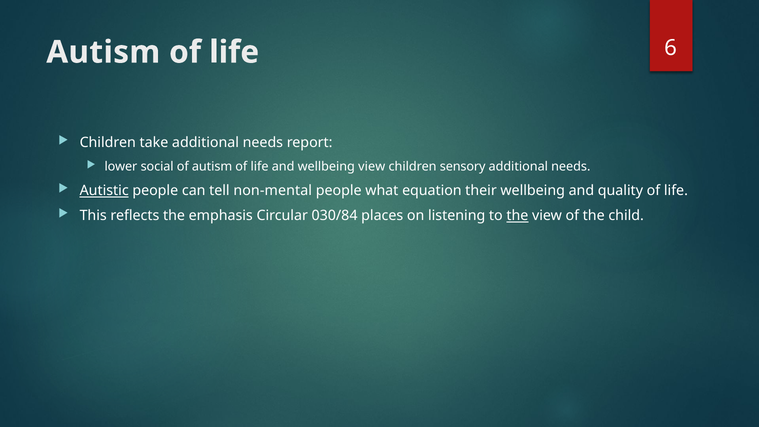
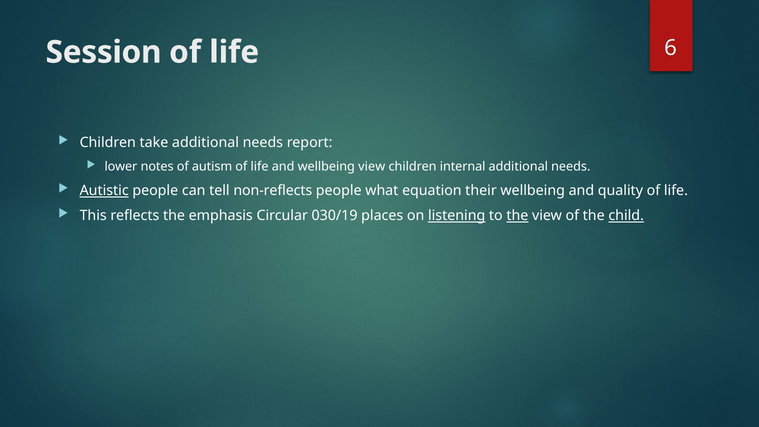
Autism at (103, 52): Autism -> Session
social: social -> notes
sensory: sensory -> internal
non-mental: non-mental -> non-reflects
030/84: 030/84 -> 030/19
listening underline: none -> present
child underline: none -> present
